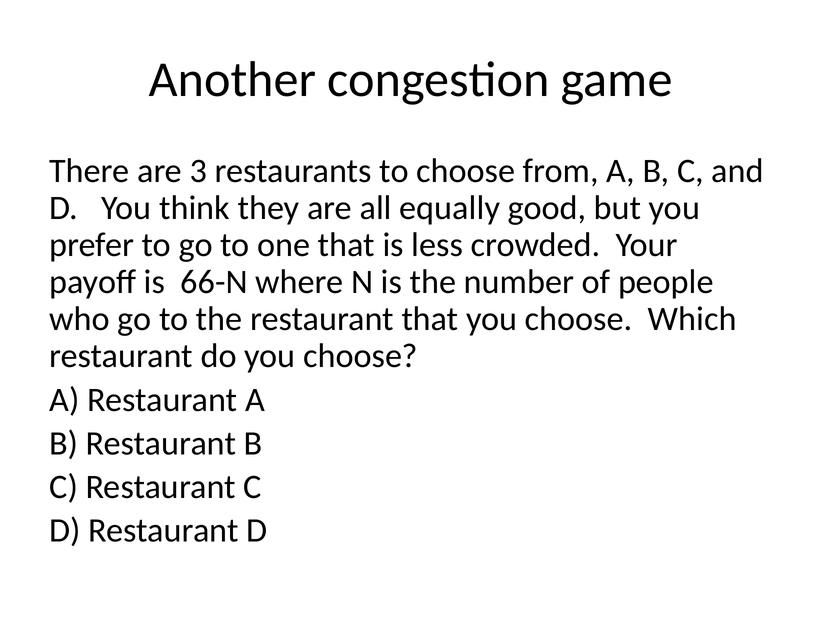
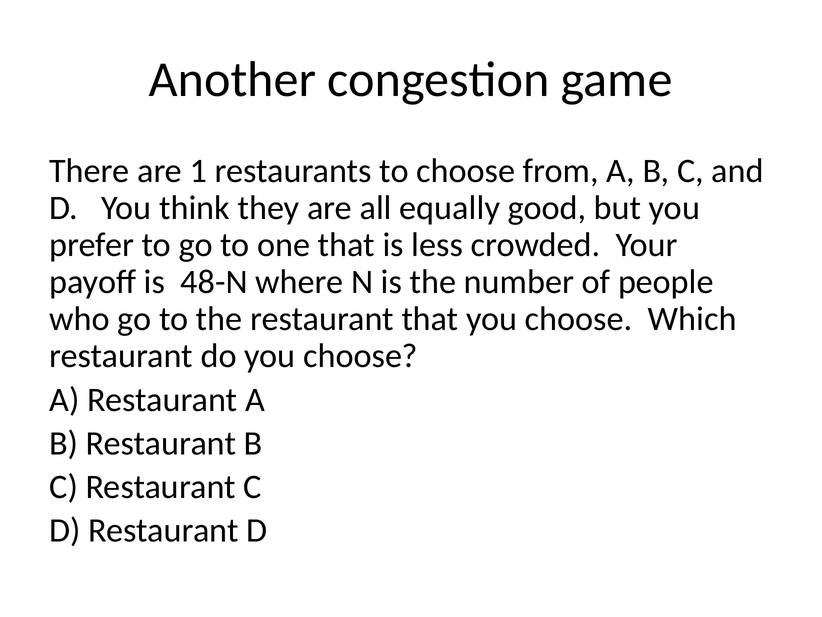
3: 3 -> 1
66-N: 66-N -> 48-N
